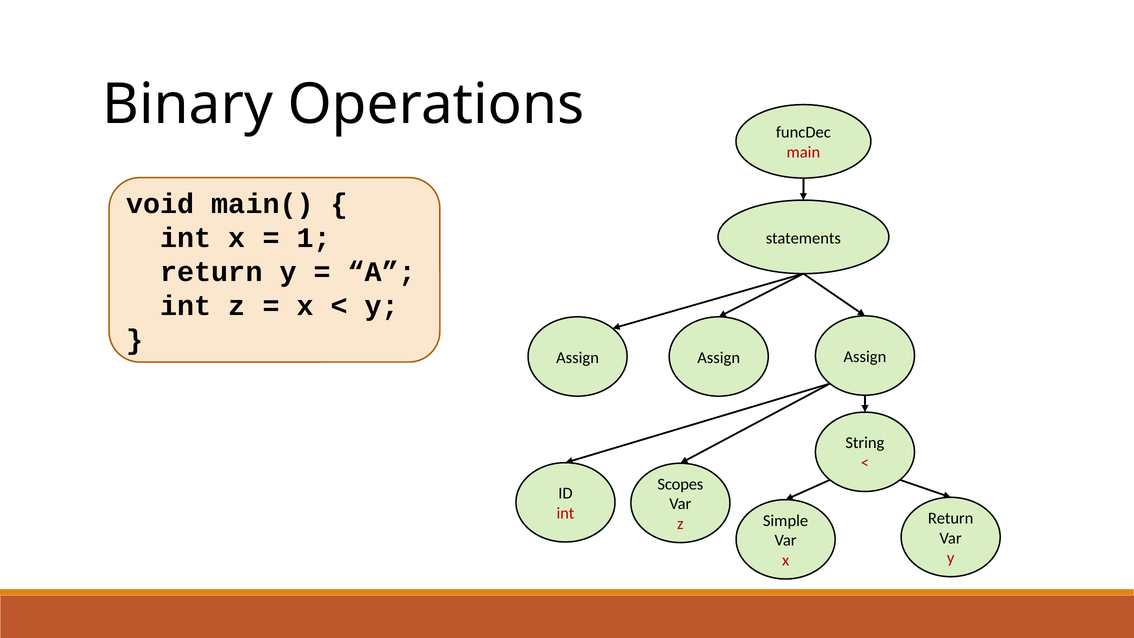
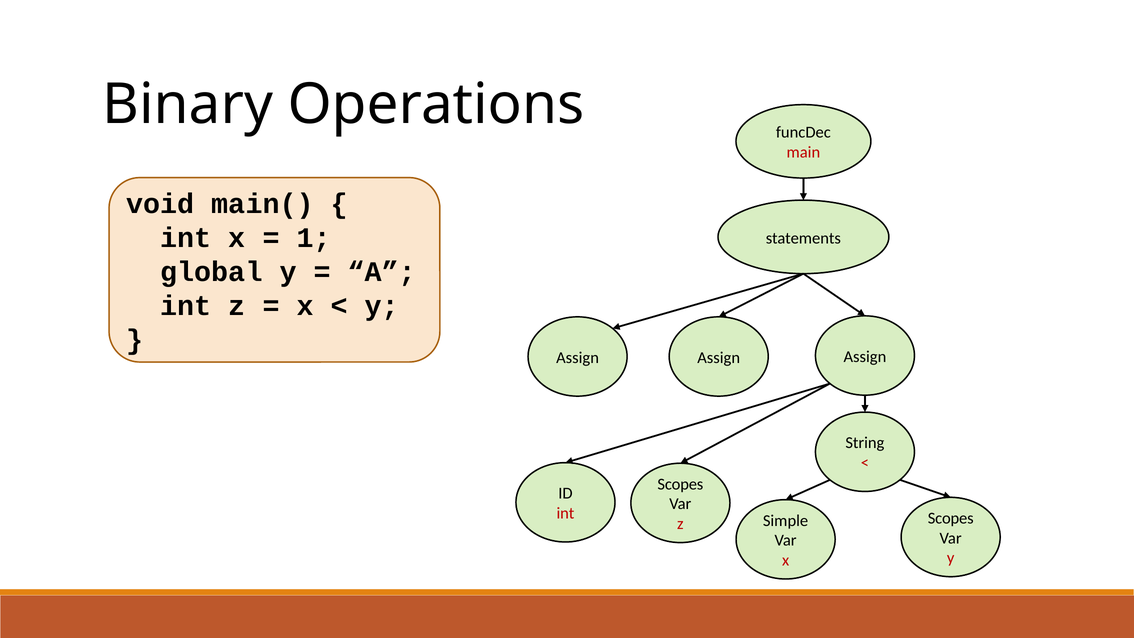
return at (211, 272): return -> global
Return at (951, 518): Return -> Scopes
